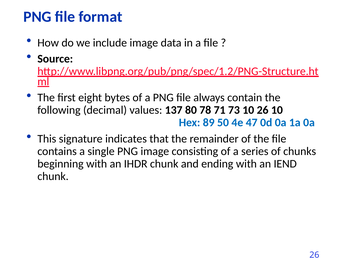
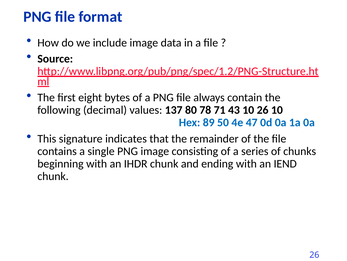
73: 73 -> 43
